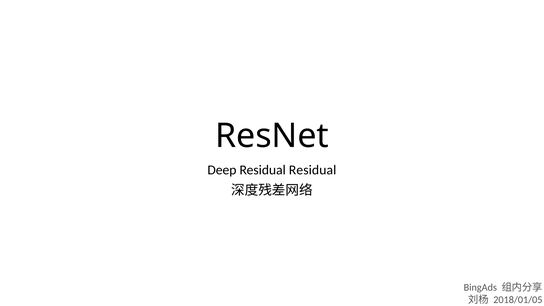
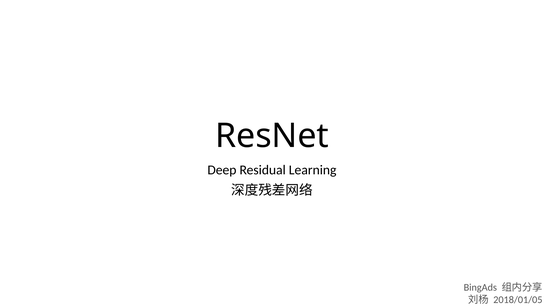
Residual Residual: Residual -> Learning
